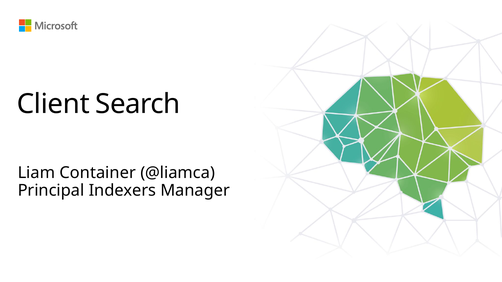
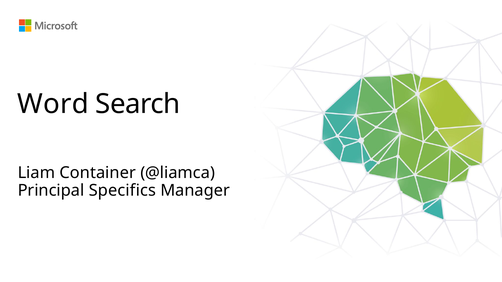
Client: Client -> Word
Indexers: Indexers -> Specifics
